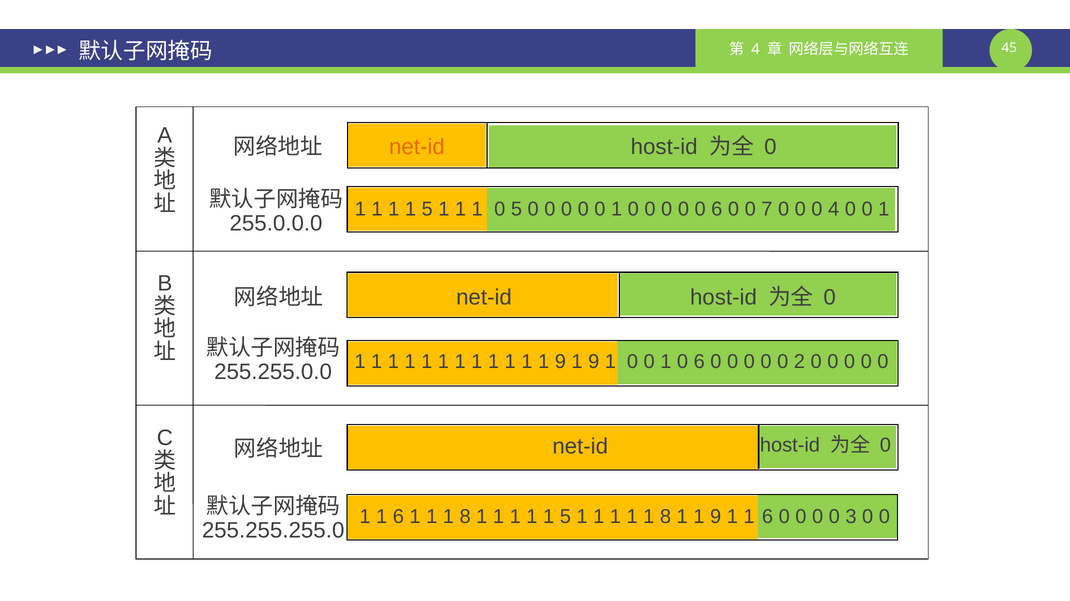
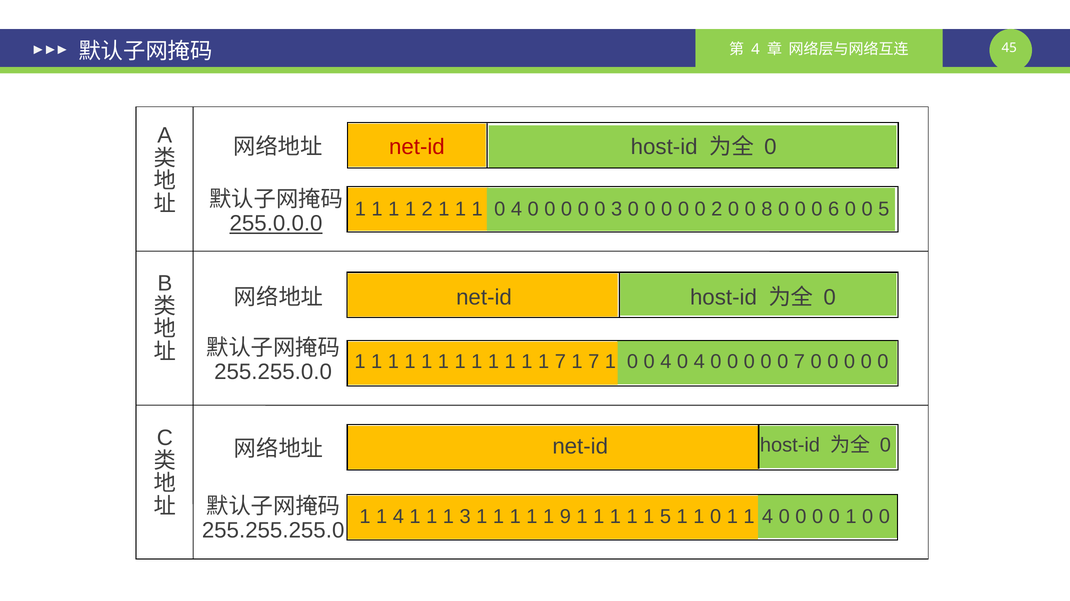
net-id at (417, 147) colour: orange -> red
5 at (427, 209): 5 -> 2
1 0 5: 5 -> 4
1 at (617, 209): 1 -> 3
0 0 6: 6 -> 2
7: 7 -> 8
0 4: 4 -> 6
1 at (884, 209): 1 -> 5
255.0.0.0 underline: none -> present
1 1 1 9: 9 -> 7
9 at (594, 362): 9 -> 7
1 at (666, 362): 1 -> 4
6 at (699, 362): 6 -> 4
0 2: 2 -> 7
6 at (398, 517): 6 -> 4
8 at (465, 517): 8 -> 3
5 at (565, 517): 5 -> 9
8 at (665, 517): 8 -> 5
9 at (716, 517): 9 -> 0
6 at (768, 517): 6 -> 4
3 at (851, 517): 3 -> 1
